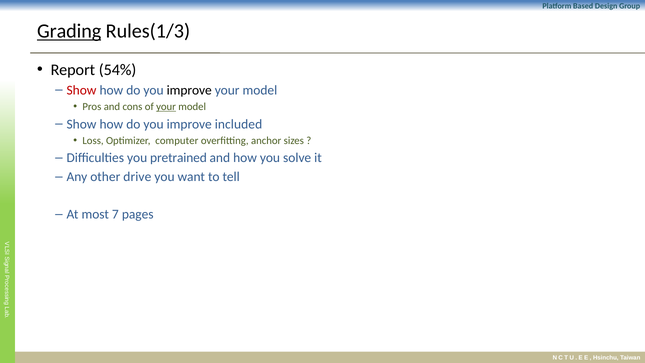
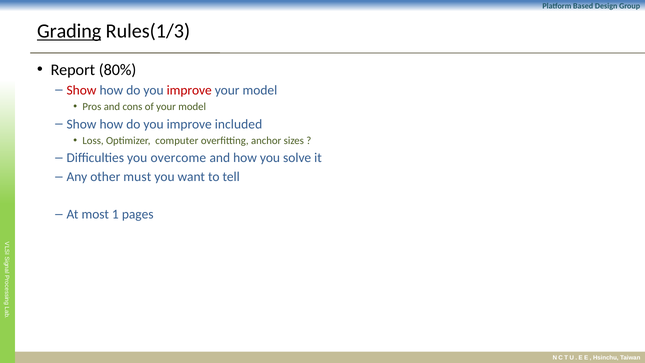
54%: 54% -> 80%
improve at (189, 90) colour: black -> red
your at (166, 107) underline: present -> none
pretrained: pretrained -> overcome
drive: drive -> must
7: 7 -> 1
